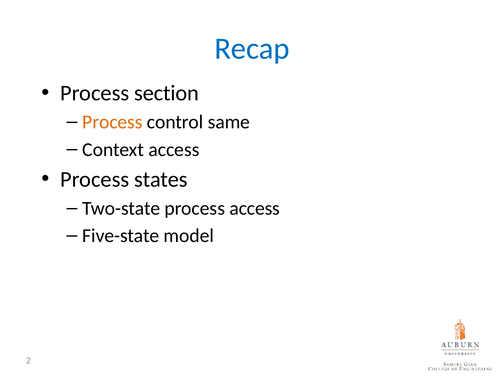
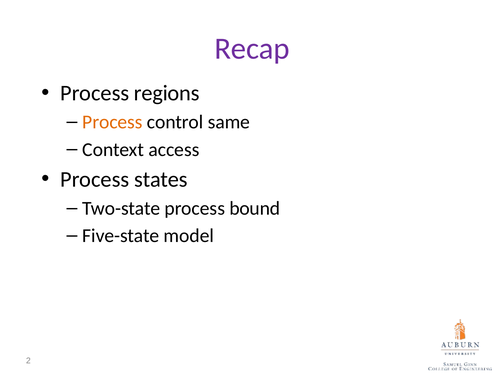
Recap colour: blue -> purple
section: section -> regions
process access: access -> bound
